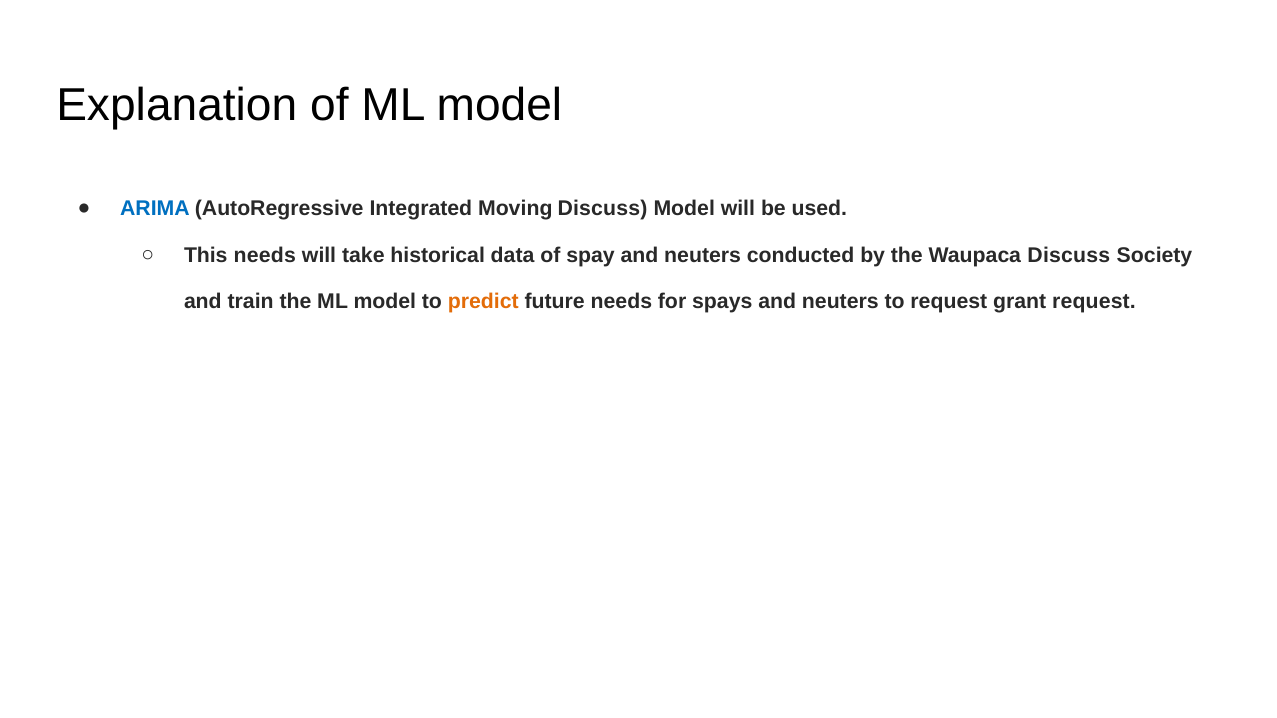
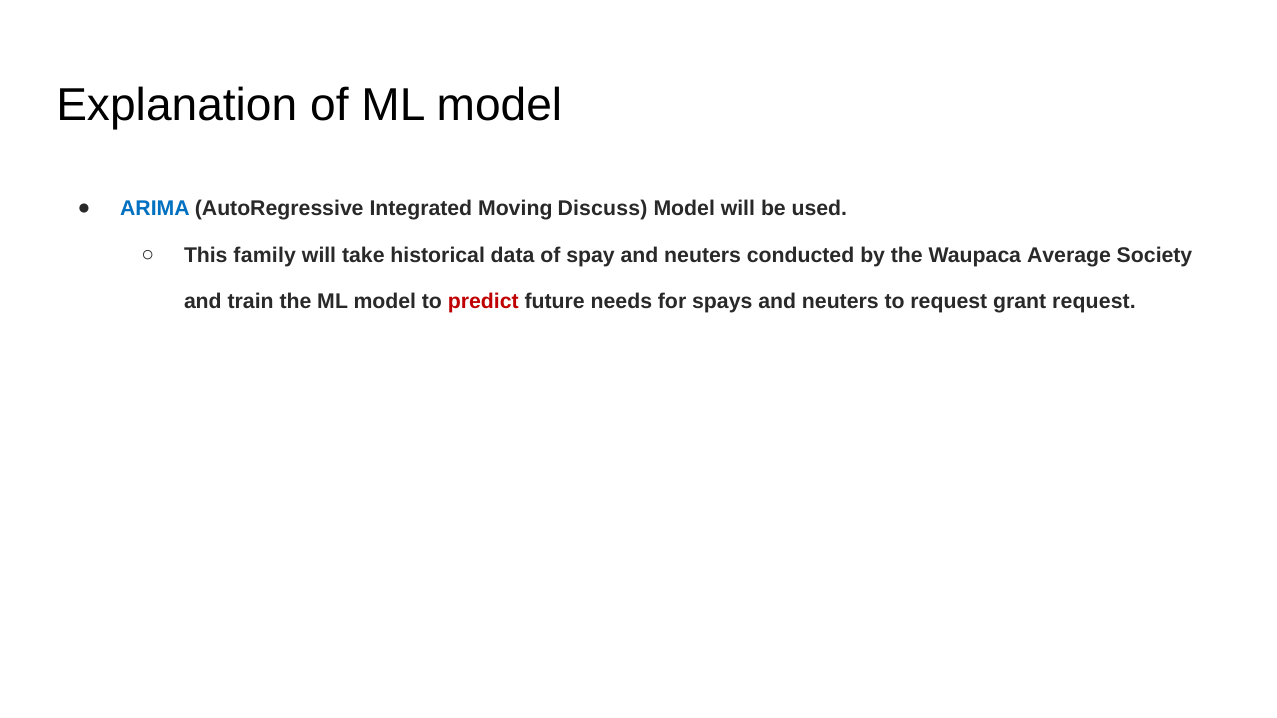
This needs: needs -> family
Waupaca Discuss: Discuss -> Average
predict colour: orange -> red
